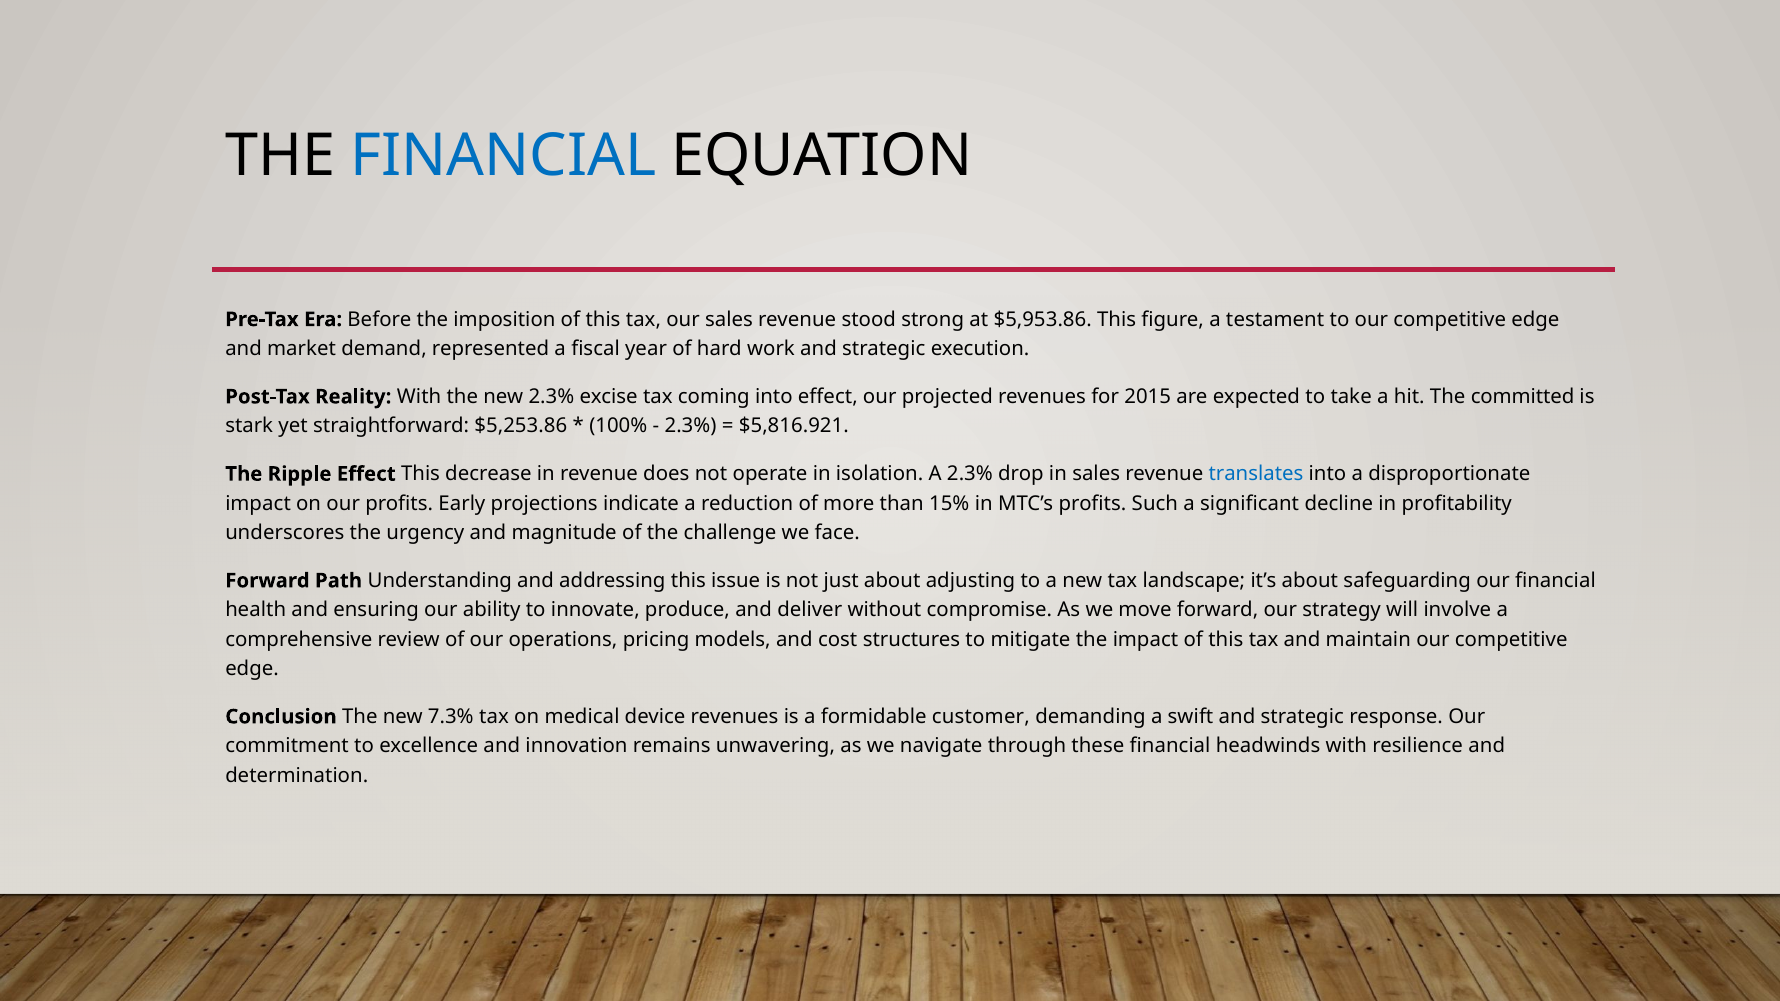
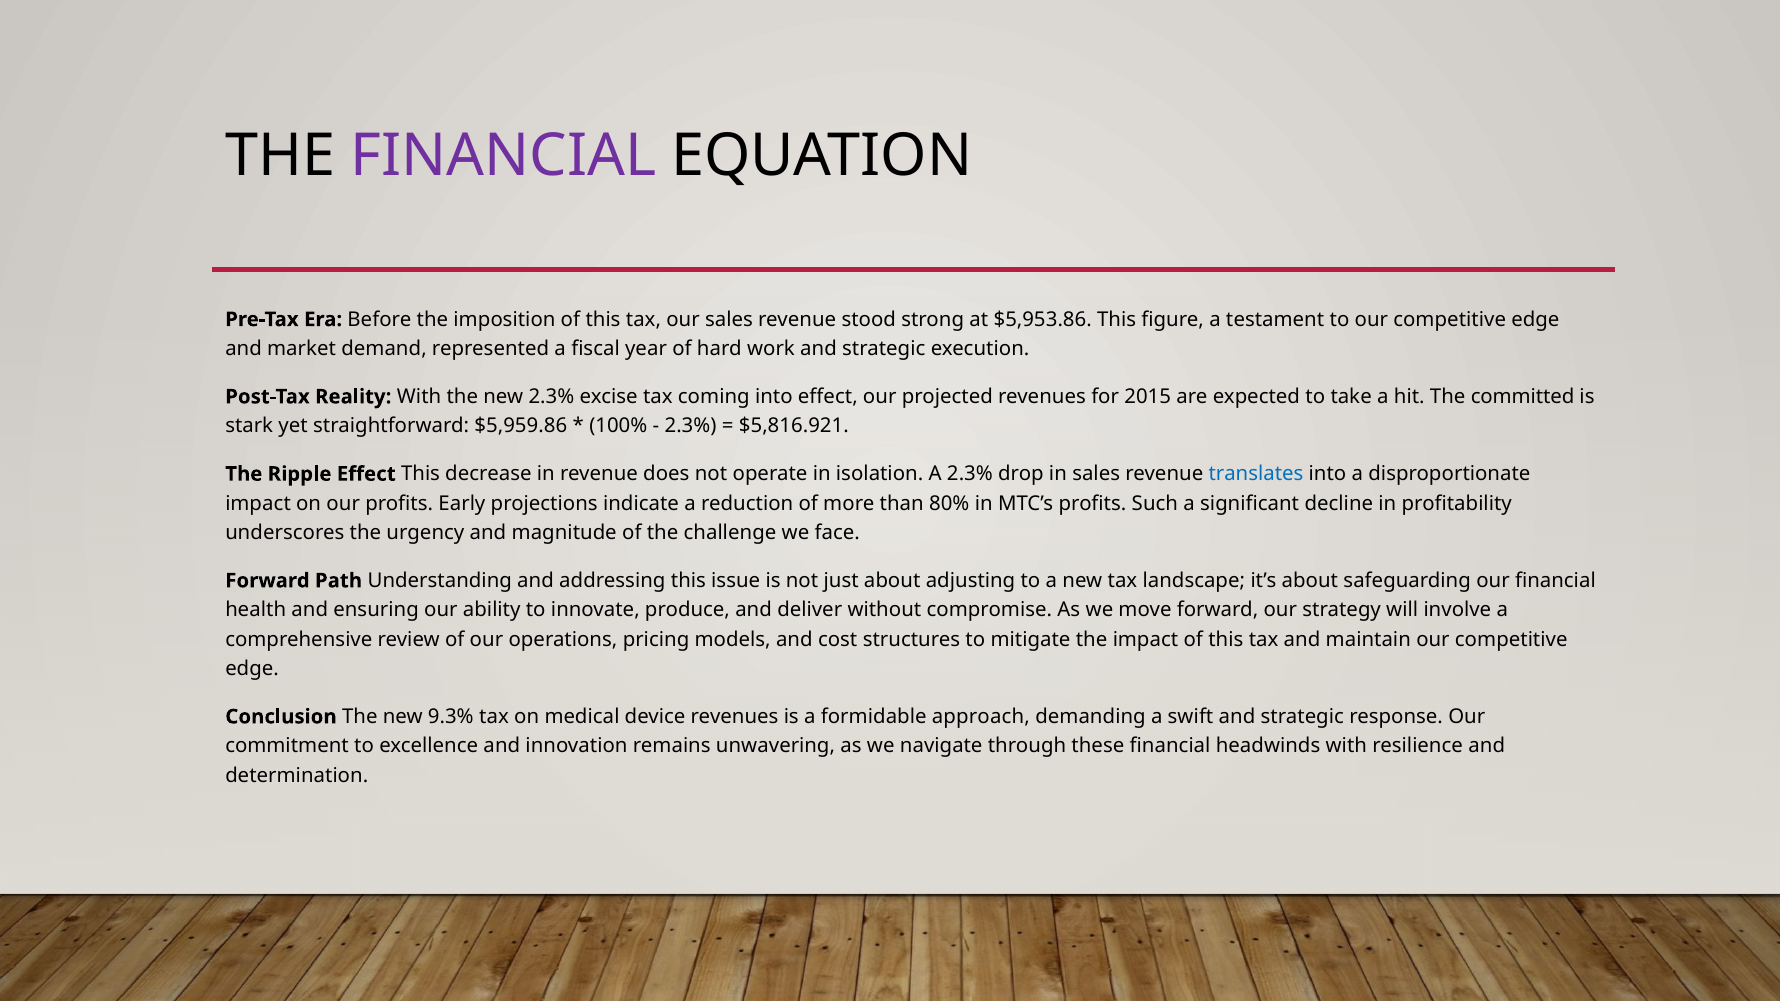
FINANCIAL at (503, 156) colour: blue -> purple
$5,253.86: $5,253.86 -> $5,959.86
15%: 15% -> 80%
7.3%: 7.3% -> 9.3%
customer: customer -> approach
